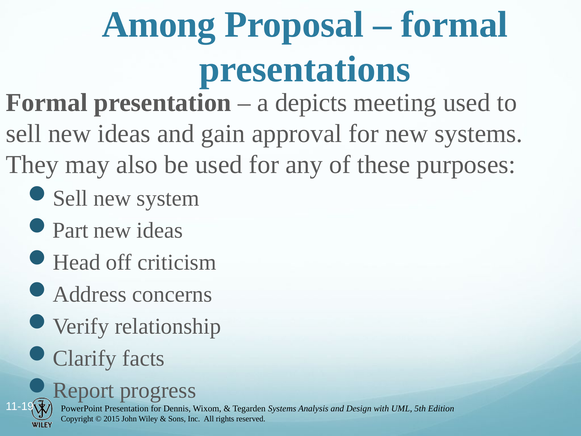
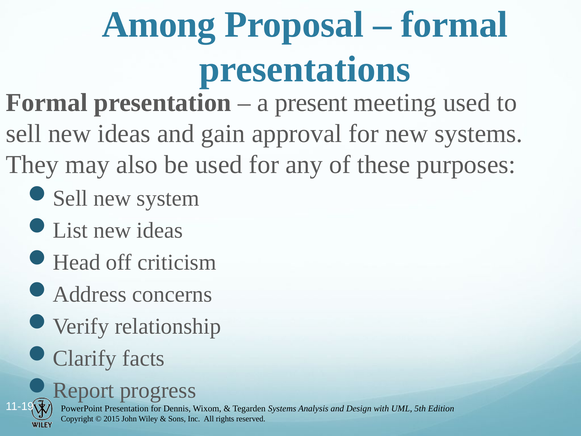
depicts: depicts -> present
Part: Part -> List
